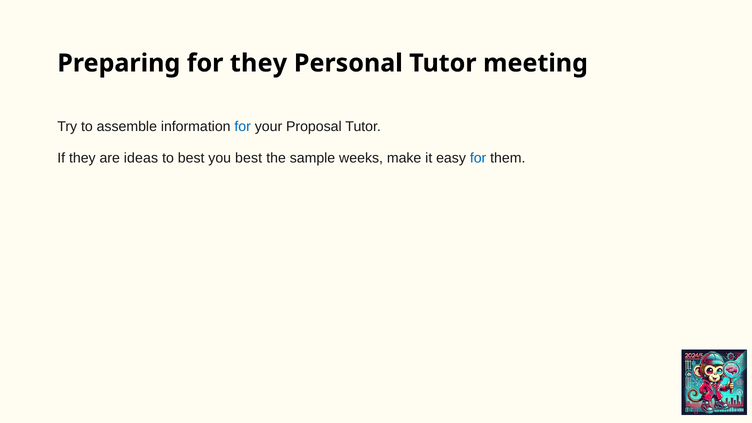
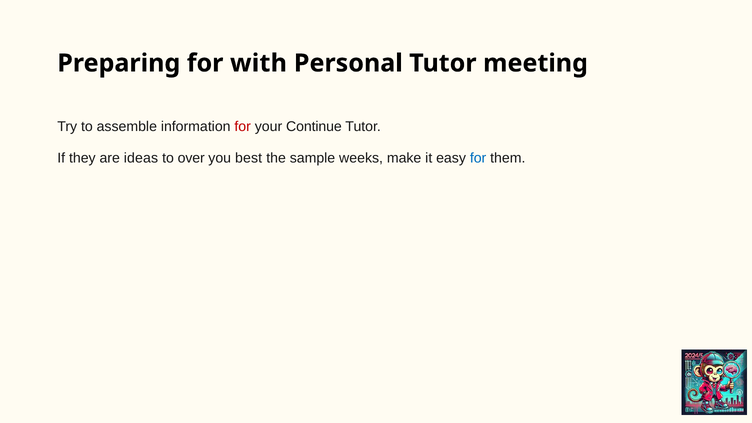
for they: they -> with
for at (243, 127) colour: blue -> red
Proposal: Proposal -> Continue
to best: best -> over
